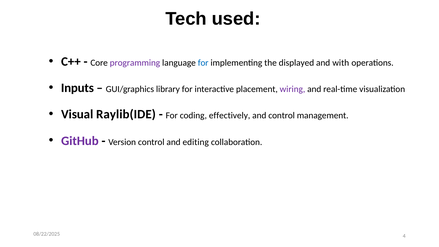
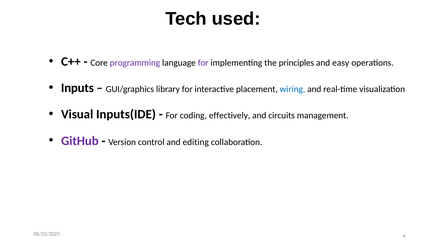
for at (203, 63) colour: blue -> purple
displayed: displayed -> principles
with: with -> easy
wiring colour: purple -> blue
Raylib(IDE: Raylib(IDE -> Inputs(IDE
and control: control -> circuits
